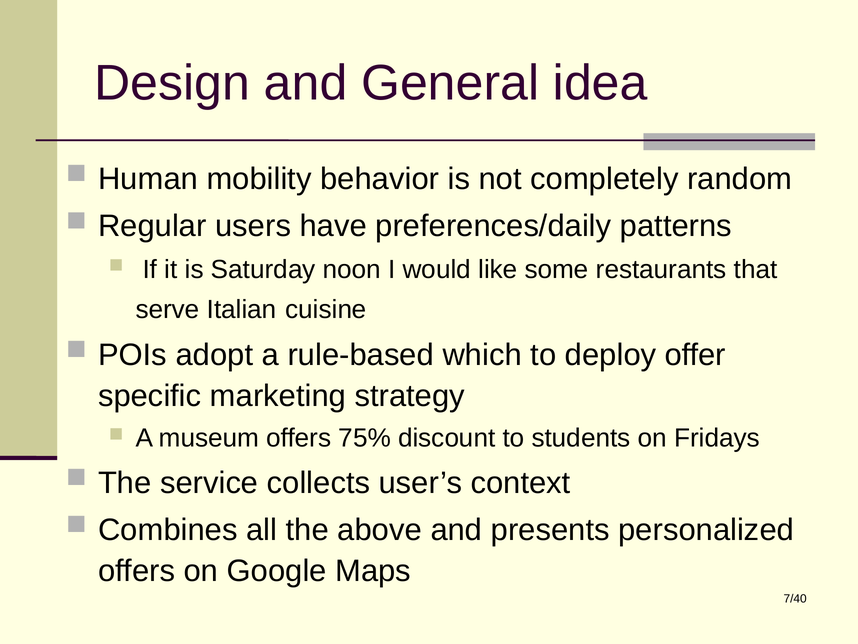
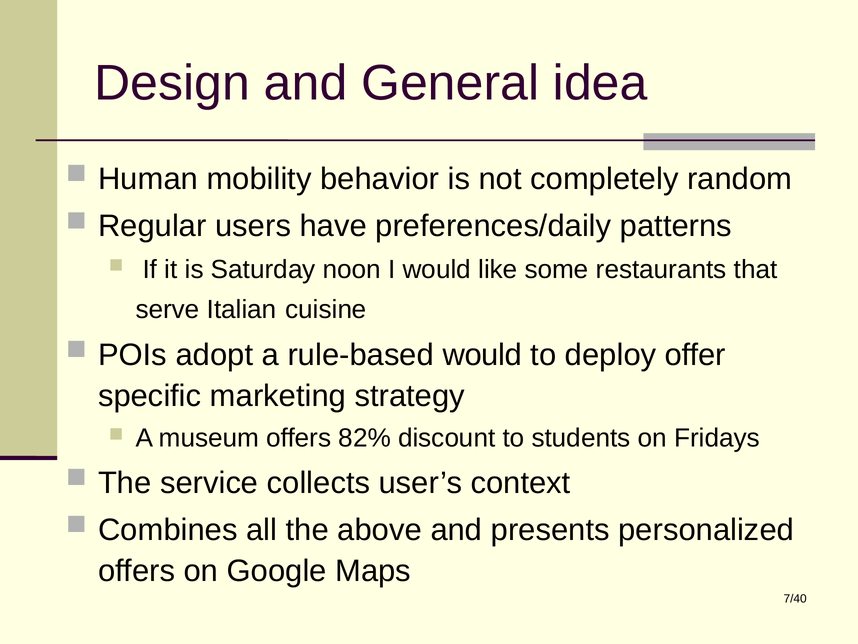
rule-based which: which -> would
75%: 75% -> 82%
